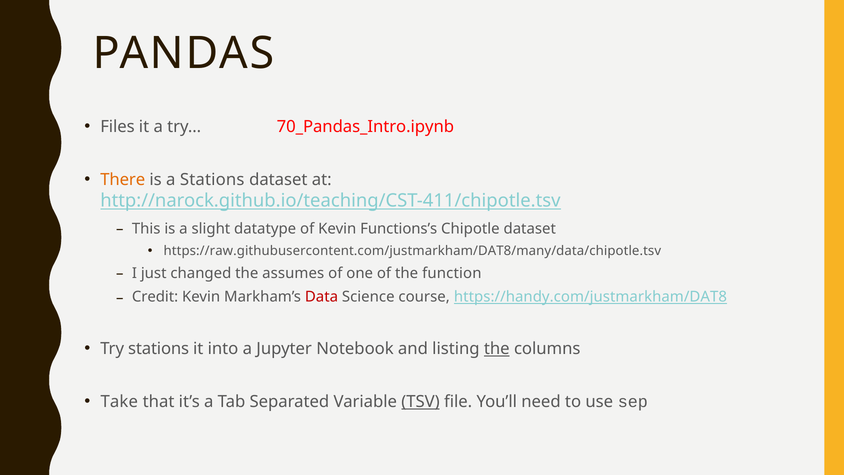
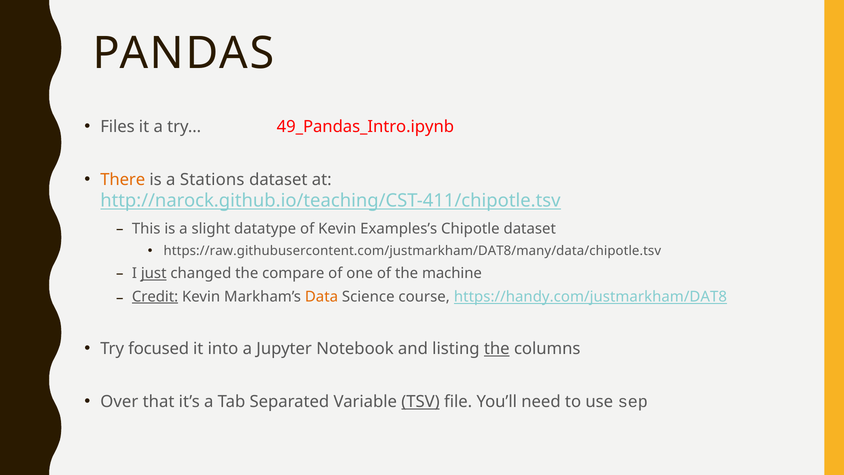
70_Pandas_Intro.ipynb: 70_Pandas_Intro.ipynb -> 49_Pandas_Intro.ipynb
Functions’s: Functions’s -> Examples’s
just underline: none -> present
assumes: assumes -> compare
function: function -> machine
Credit underline: none -> present
Data colour: red -> orange
Try stations: stations -> focused
Take: Take -> Over
